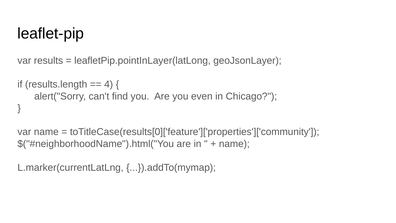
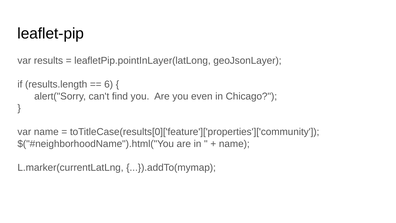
4: 4 -> 6
